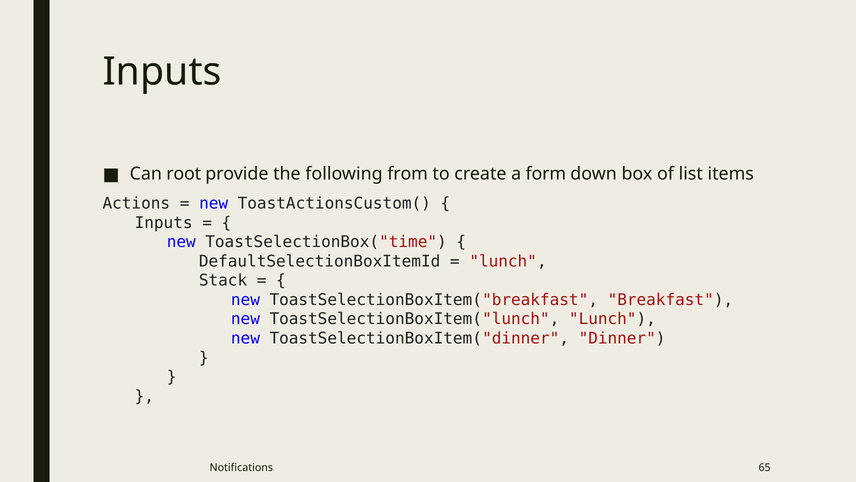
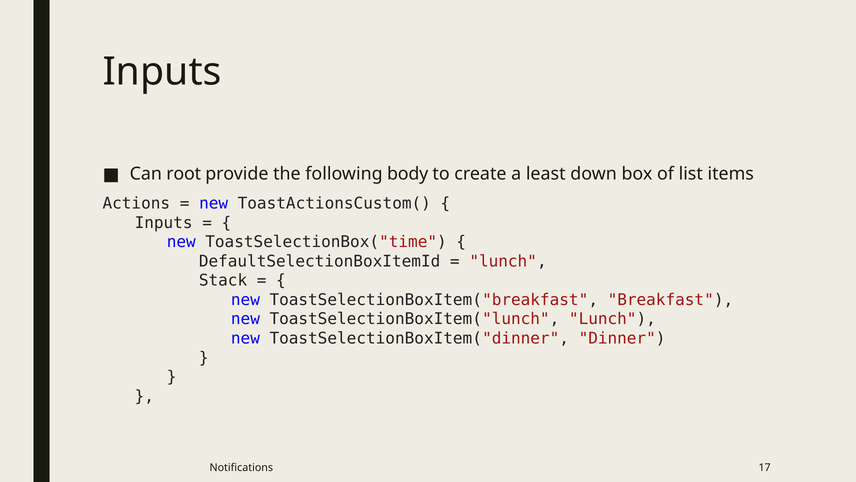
from: from -> body
form: form -> least
65: 65 -> 17
